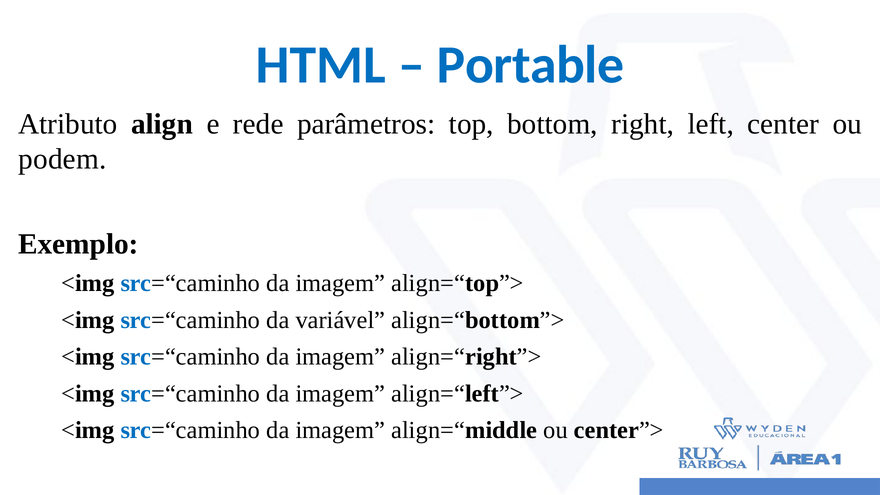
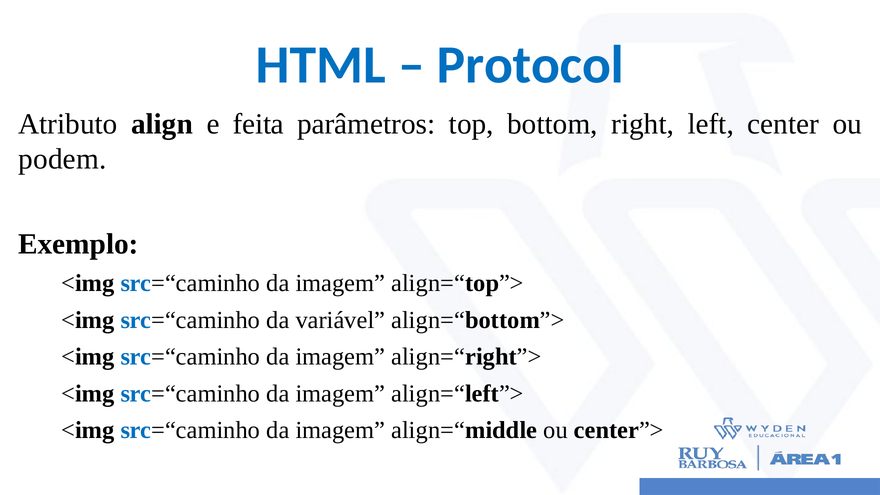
Portable: Portable -> Protocol
rede: rede -> feita
